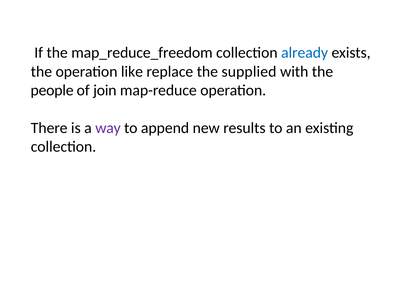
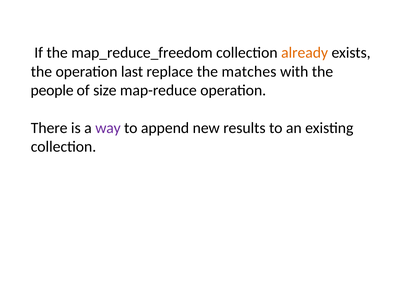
already colour: blue -> orange
like: like -> last
supplied: supplied -> matches
join: join -> size
